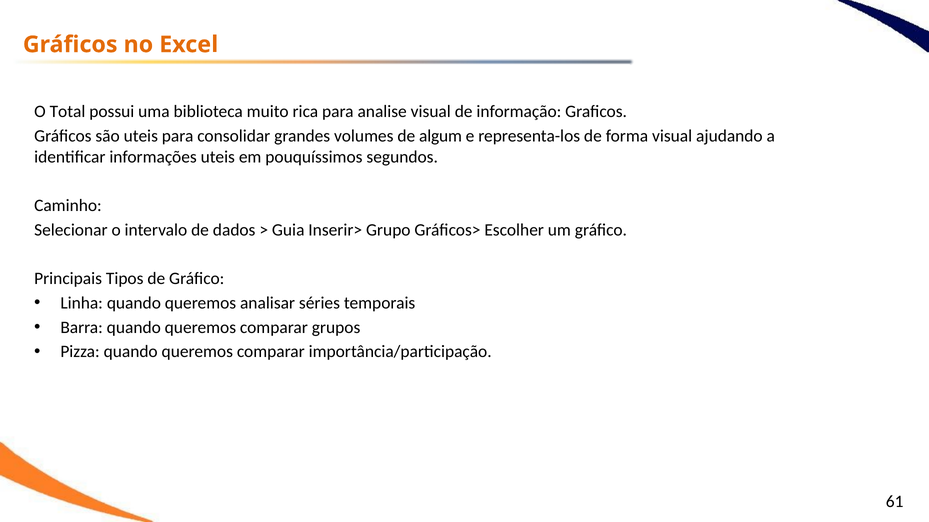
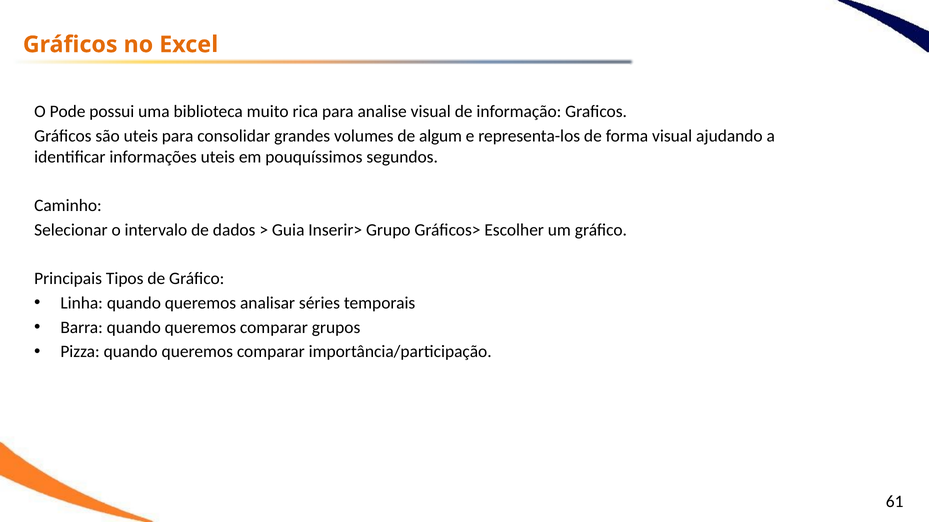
Total: Total -> Pode
